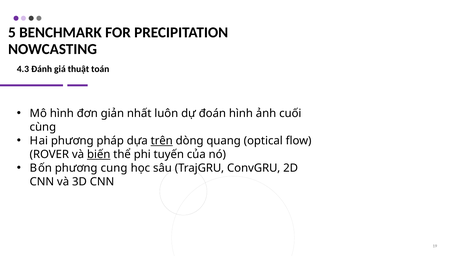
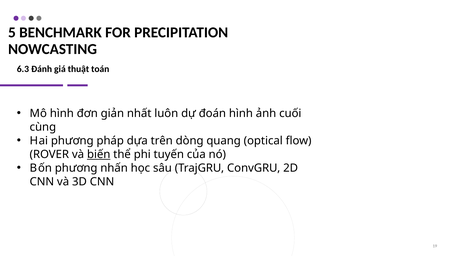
4.3: 4.3 -> 6.3
trên underline: present -> none
cung: cung -> nhấn
